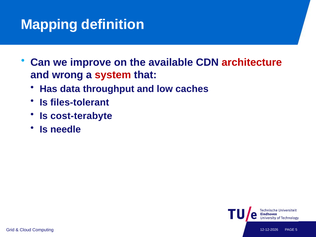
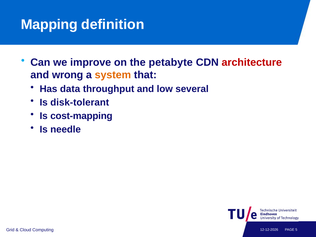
available: available -> petabyte
system colour: red -> orange
caches: caches -> several
files-tolerant: files-tolerant -> disk-tolerant
cost-terabyte: cost-terabyte -> cost-mapping
